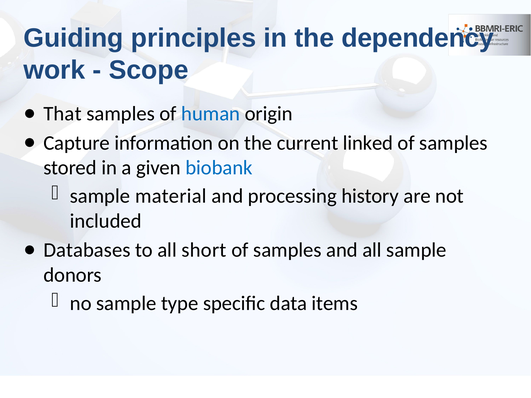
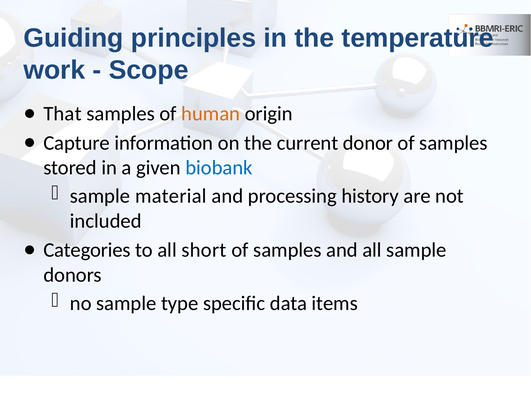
dependency: dependency -> temperature
human colour: blue -> orange
linked: linked -> donor
Databases: Databases -> Categories
